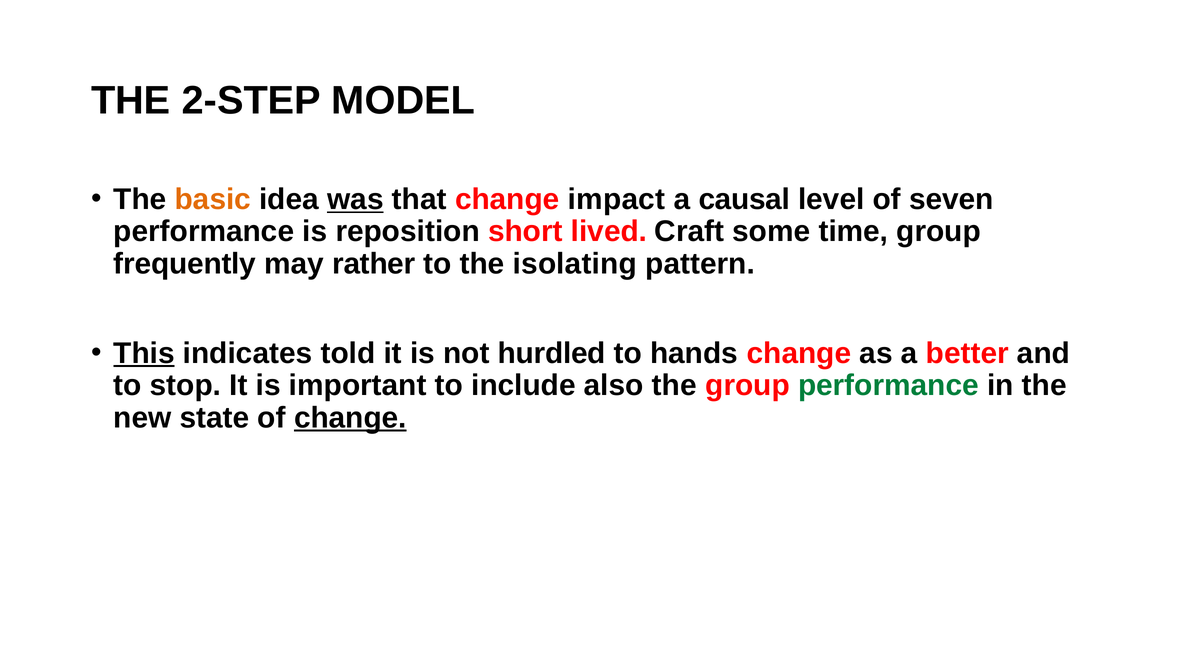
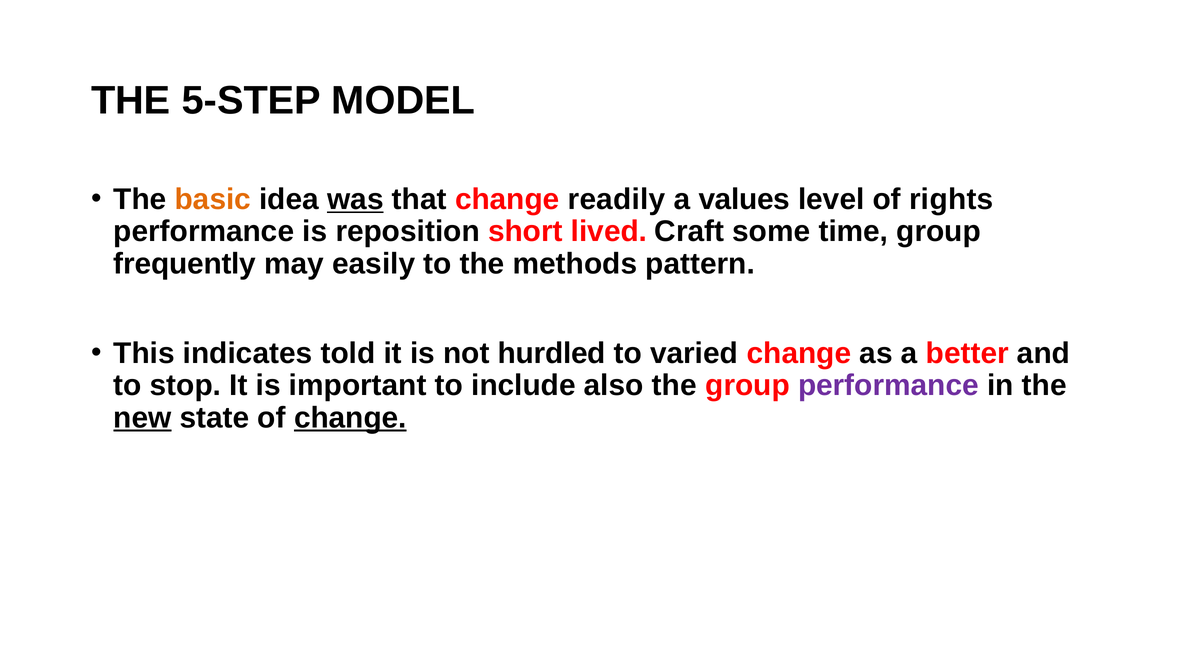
2-STEP: 2-STEP -> 5-STEP
impact: impact -> readily
causal: causal -> values
seven: seven -> rights
rather: rather -> easily
isolating: isolating -> methods
This underline: present -> none
hands: hands -> varied
performance at (888, 385) colour: green -> purple
new underline: none -> present
